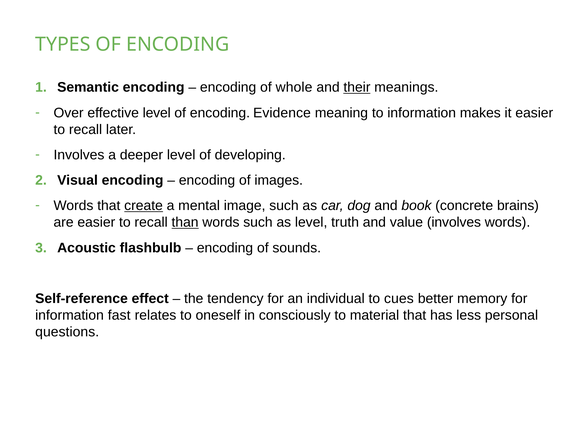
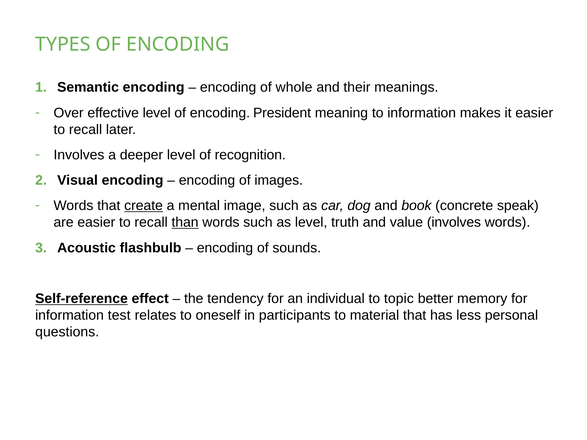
their underline: present -> none
Evidence: Evidence -> President
developing: developing -> recognition
brains: brains -> speak
Self-reference underline: none -> present
cues: cues -> topic
fast: fast -> test
consciously: consciously -> participants
